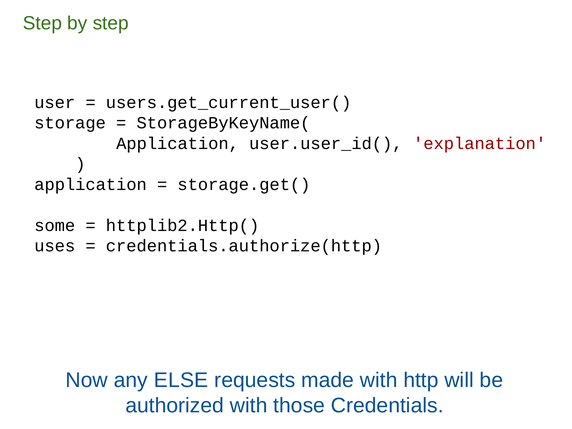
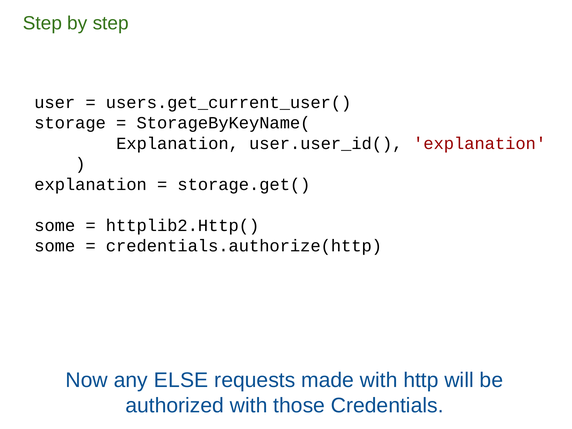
Application at (178, 143): Application -> Explanation
application at (91, 184): application -> explanation
uses at (55, 246): uses -> some
